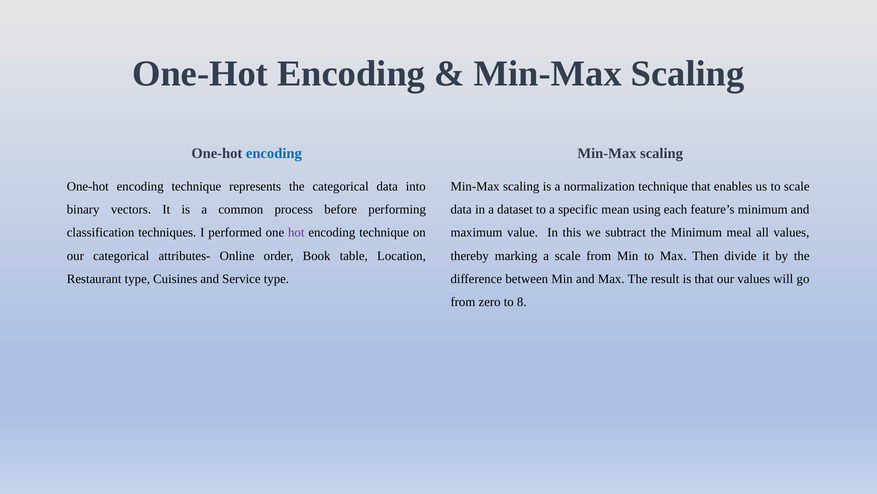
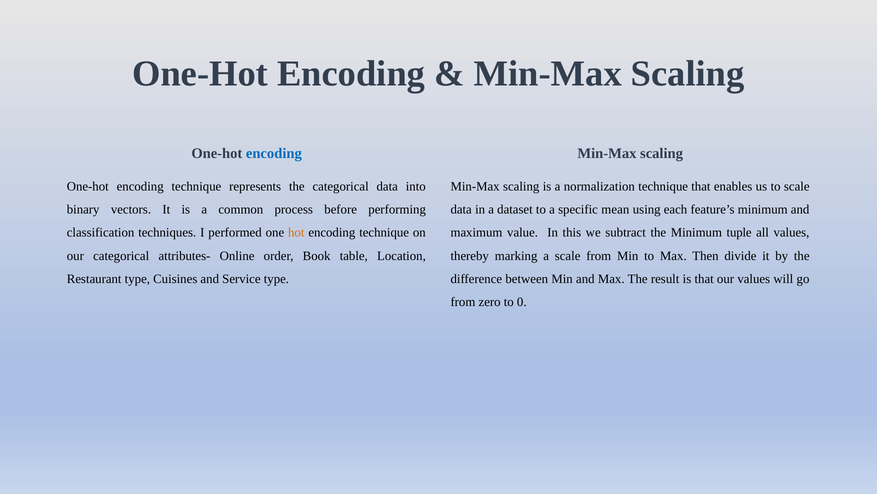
hot colour: purple -> orange
meal: meal -> tuple
8: 8 -> 0
